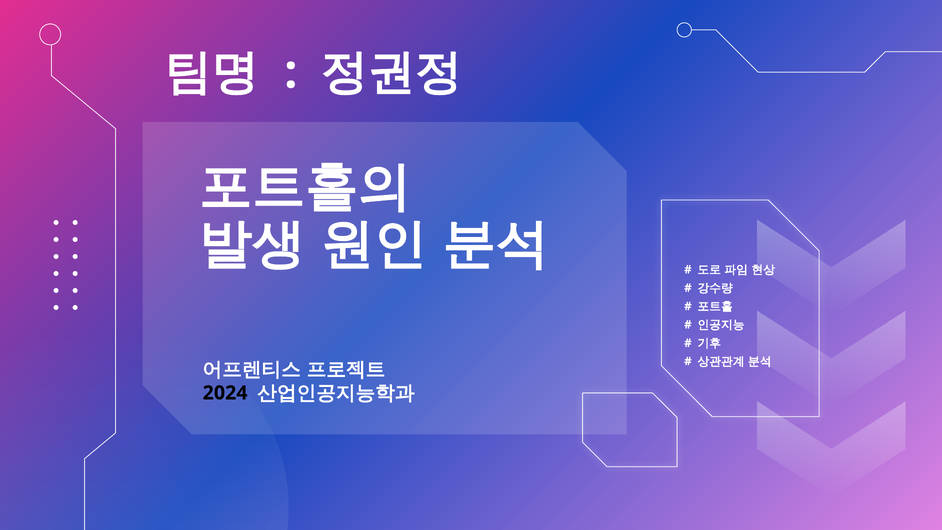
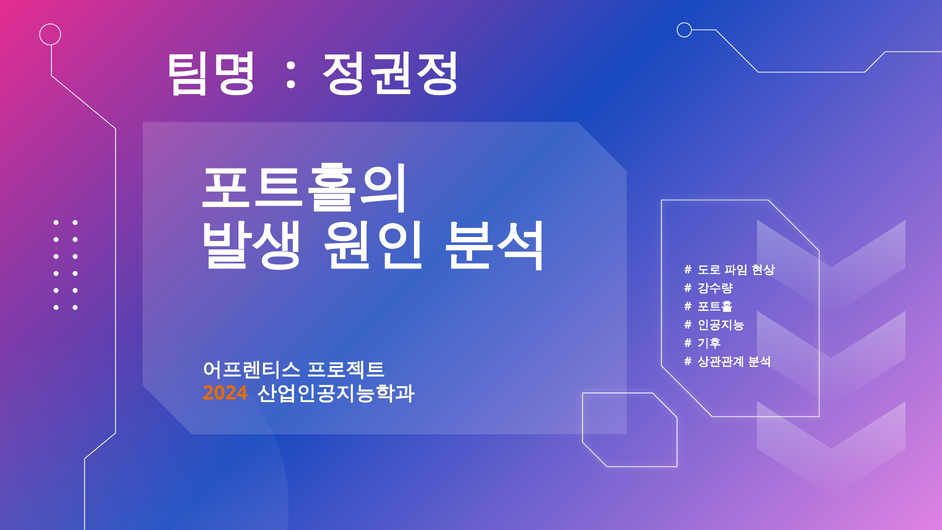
2024 colour: black -> orange
